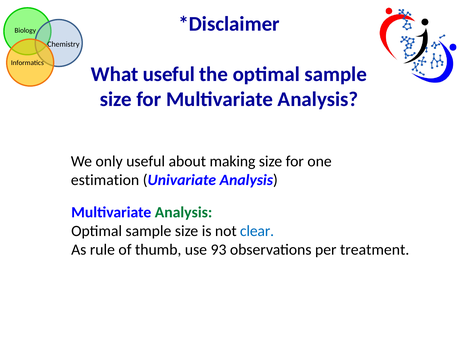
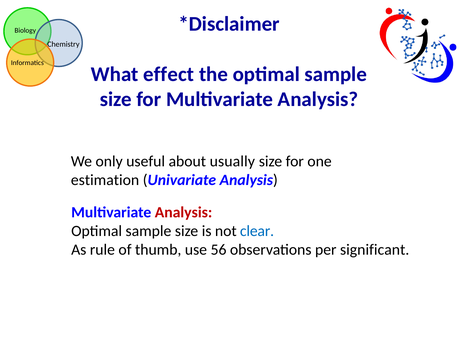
What useful: useful -> effect
making: making -> usually
Analysis at (184, 213) colour: green -> red
93: 93 -> 56
treatment: treatment -> significant
